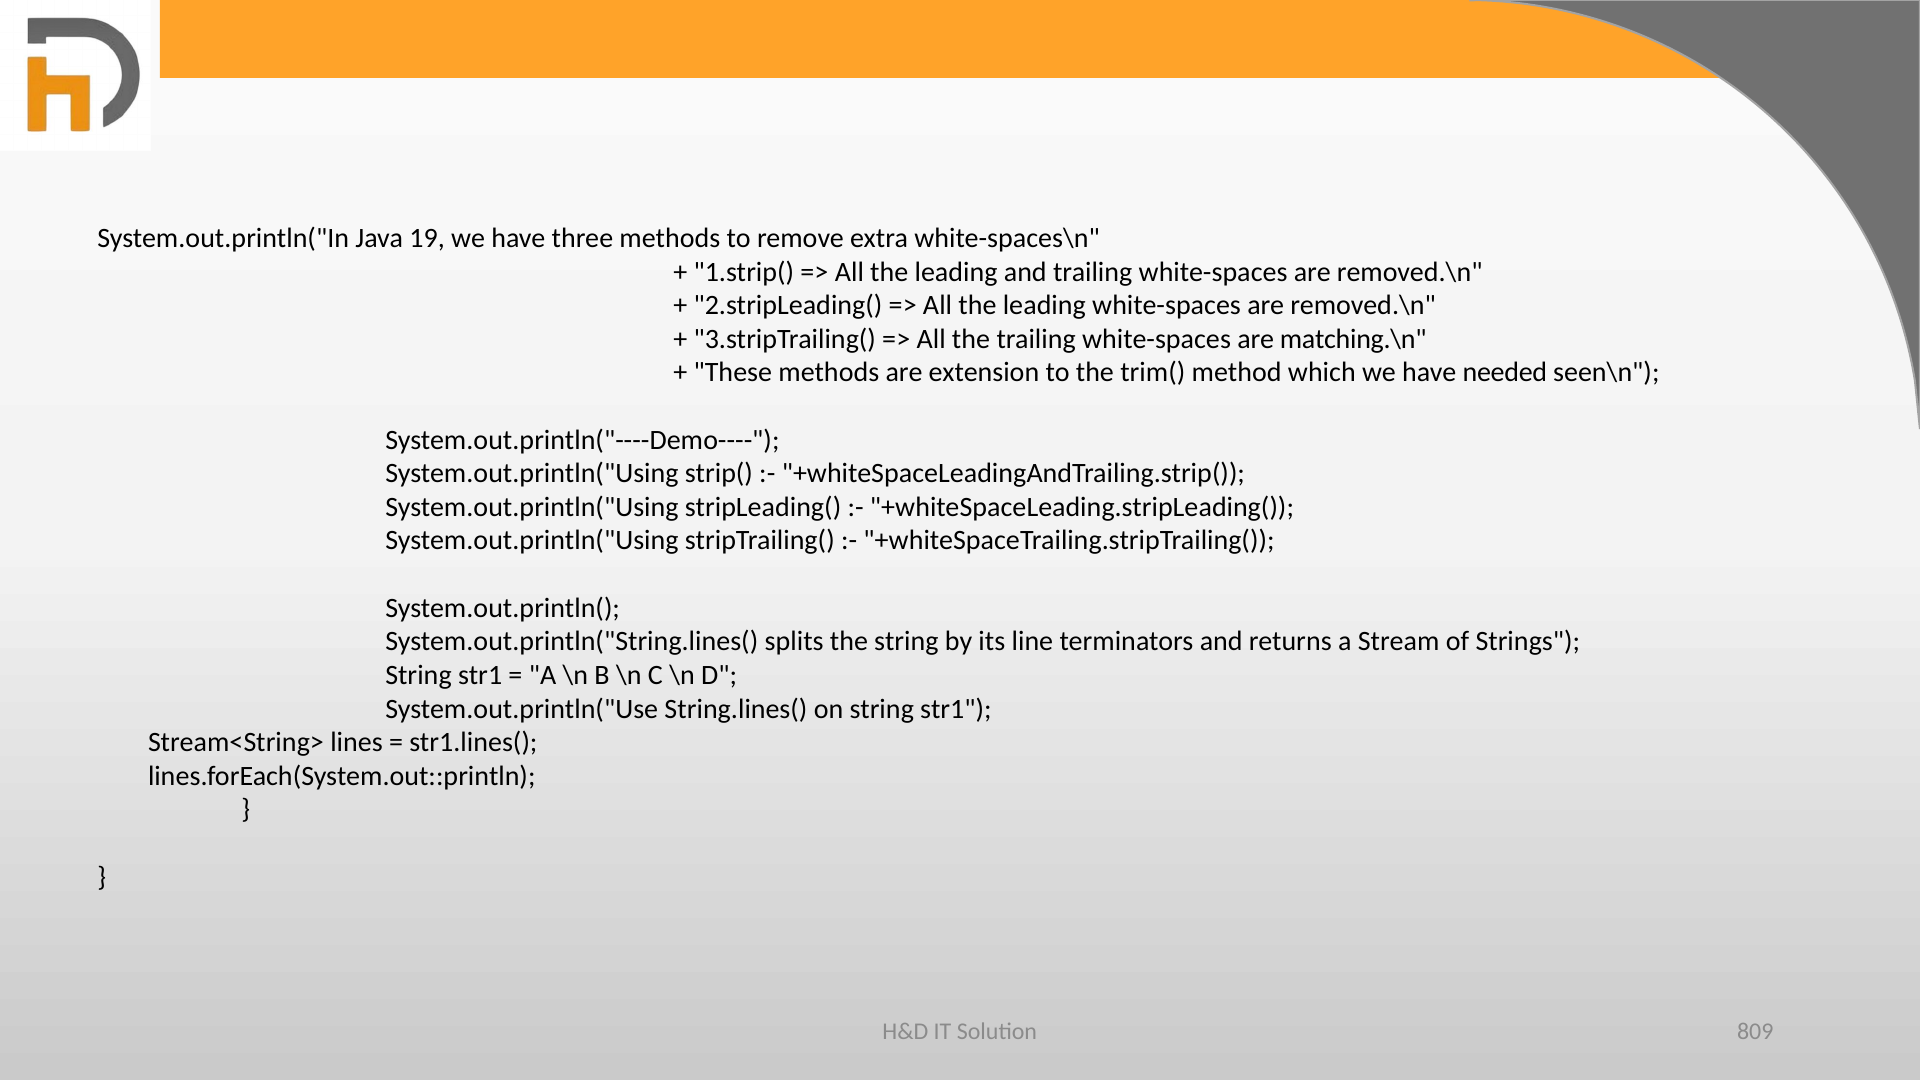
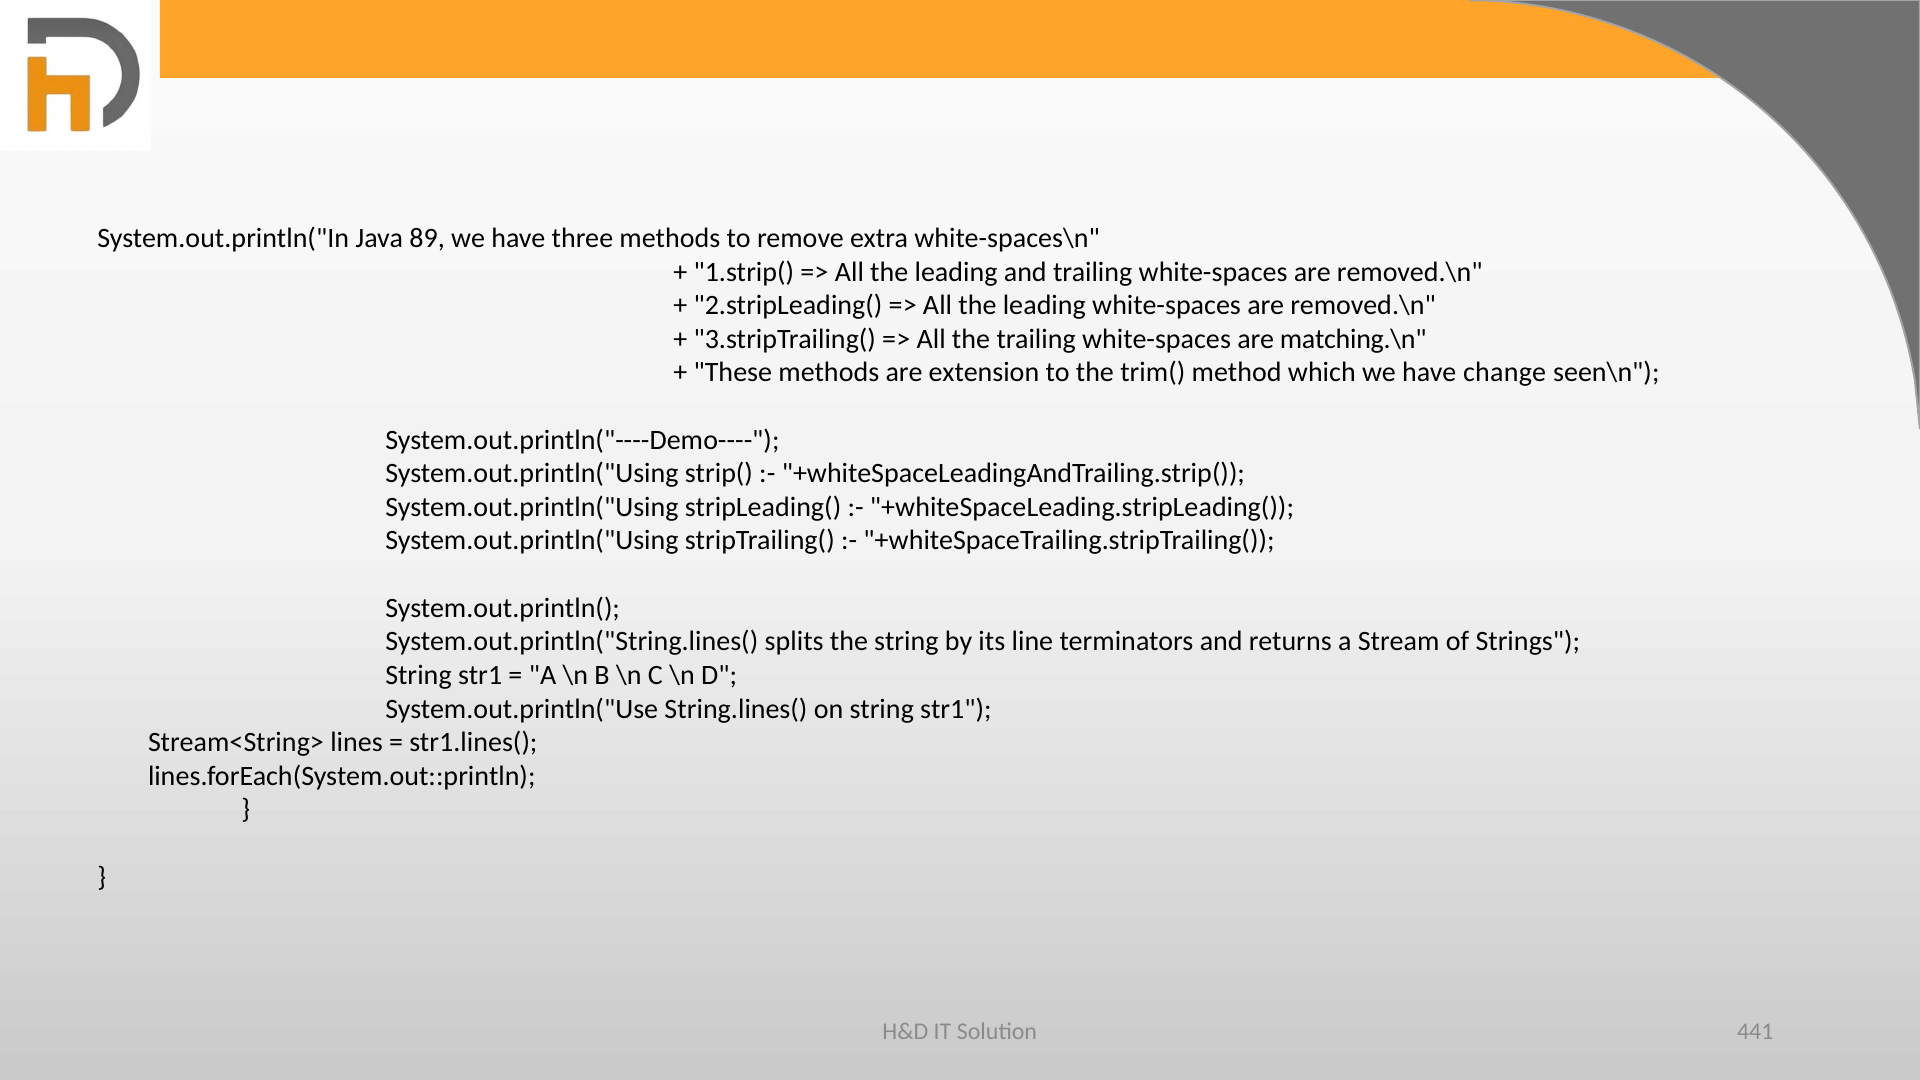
19: 19 -> 89
needed: needed -> change
809: 809 -> 441
